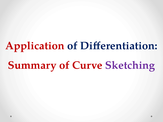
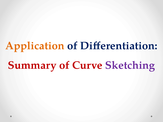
Application colour: red -> orange
